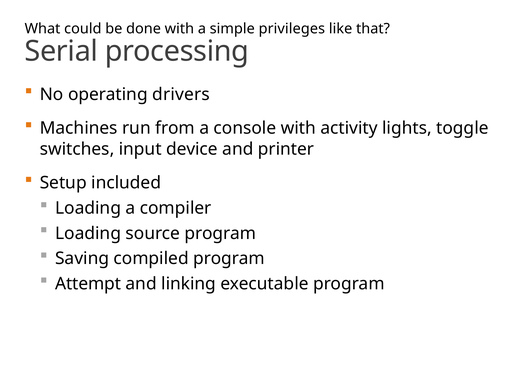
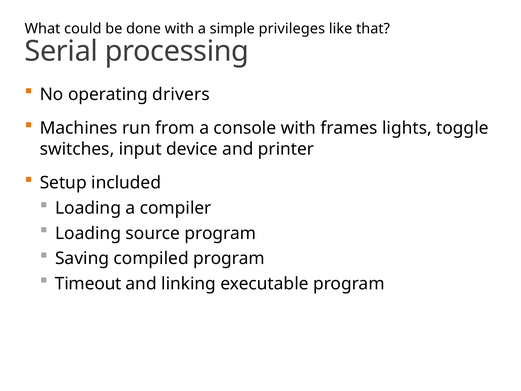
activity: activity -> frames
Attempt: Attempt -> Timeout
